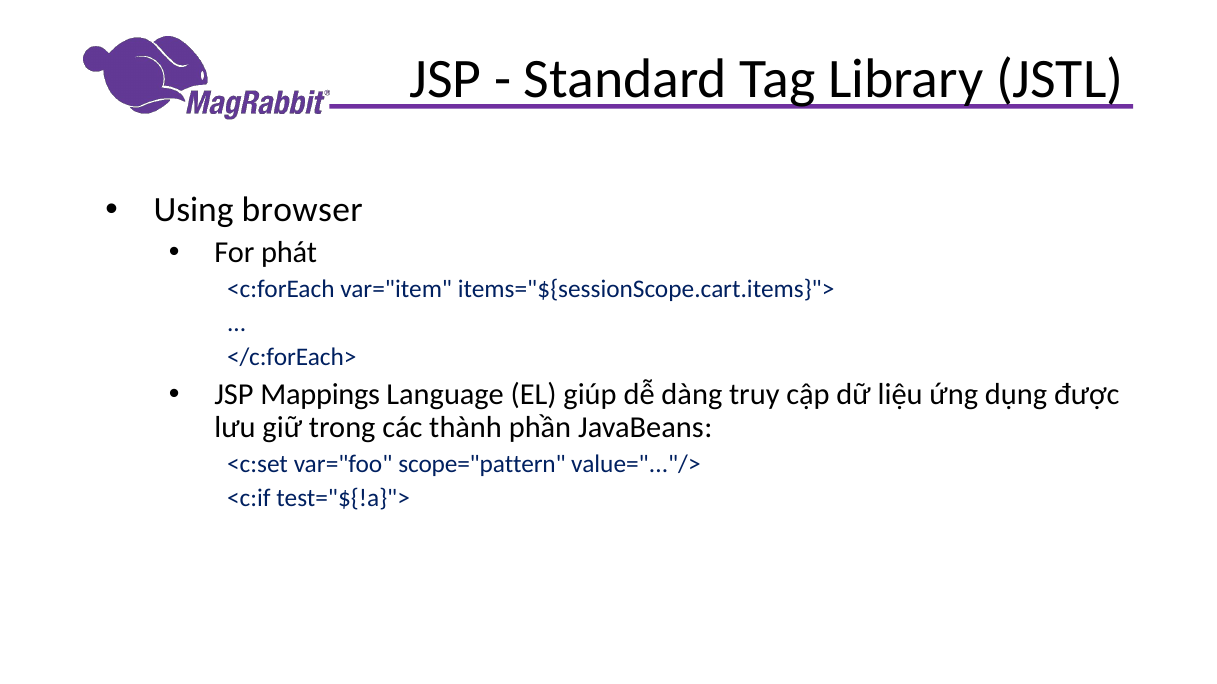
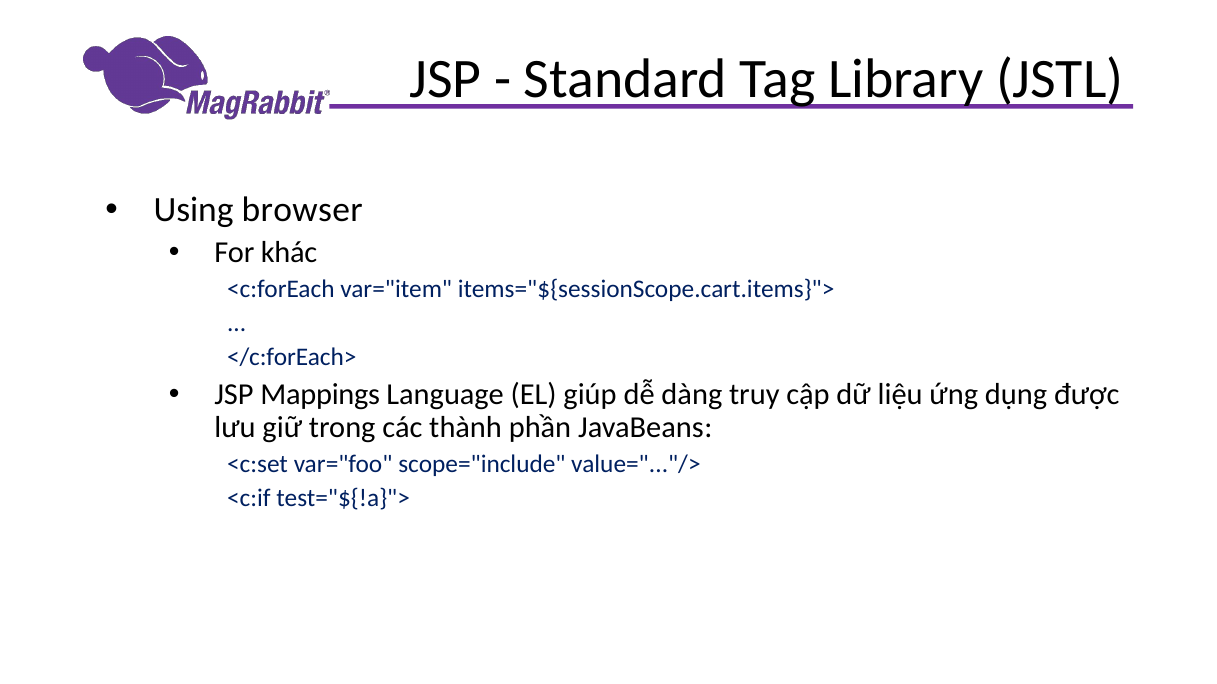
phát: phát -> khác
scope="pattern: scope="pattern -> scope="include
